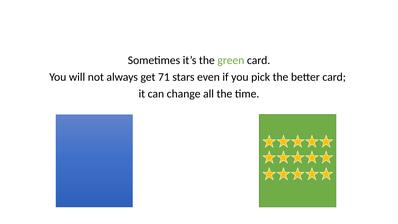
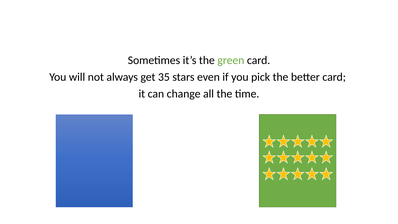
71: 71 -> 35
